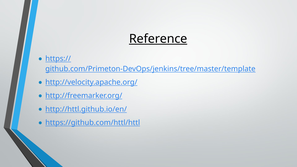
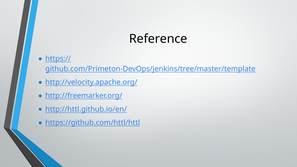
Reference underline: present -> none
